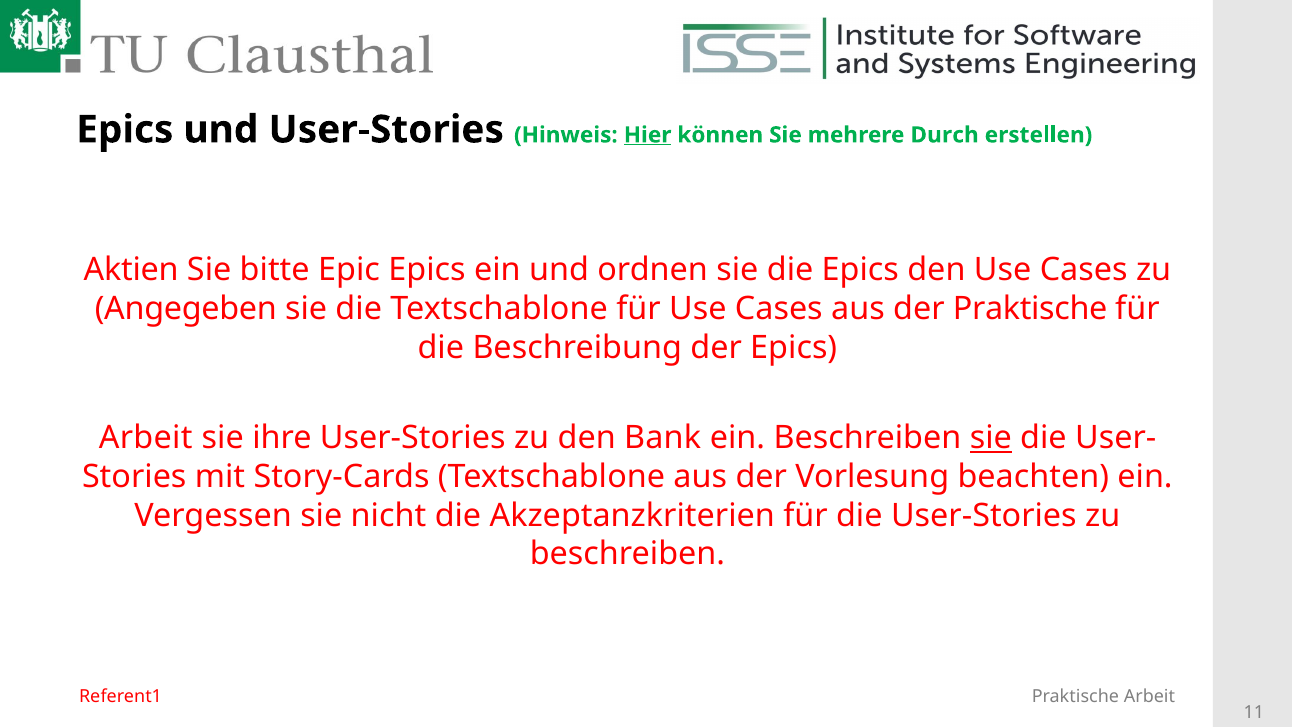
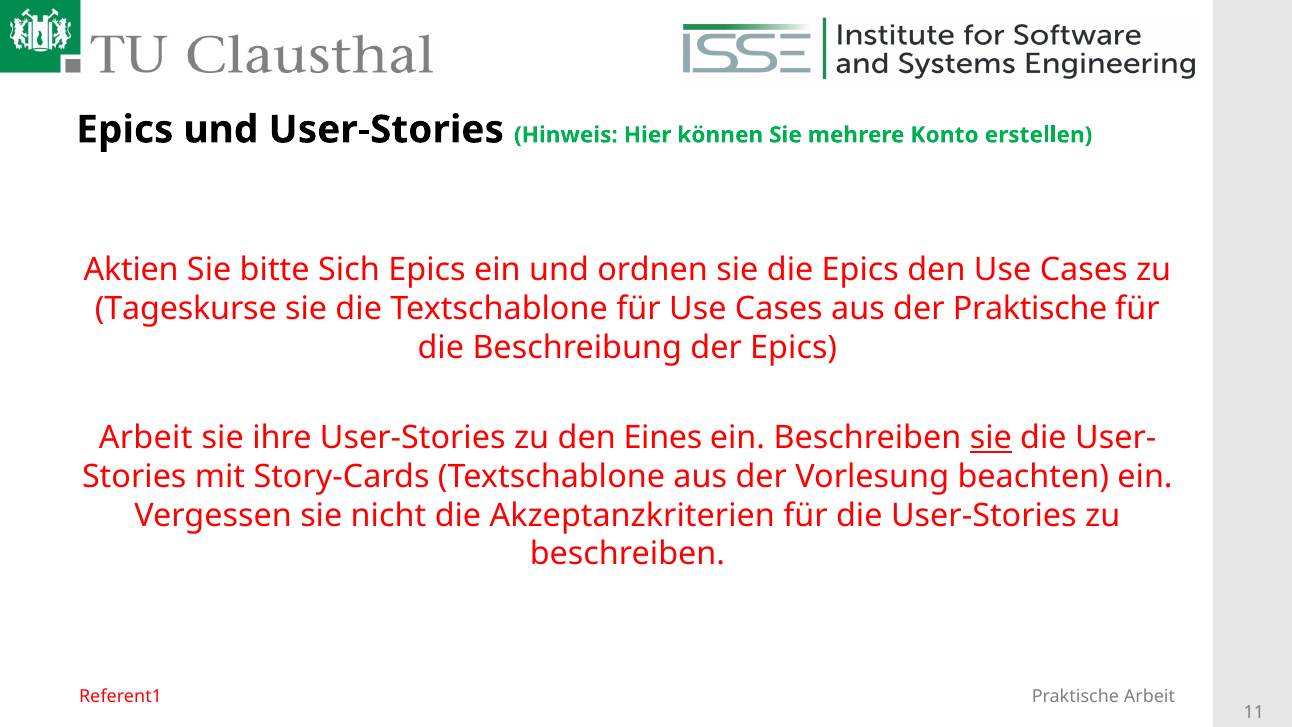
Hier underline: present -> none
Durch: Durch -> Konto
Epic: Epic -> Sich
Angegeben: Angegeben -> Tageskurse
Bank: Bank -> Eines
